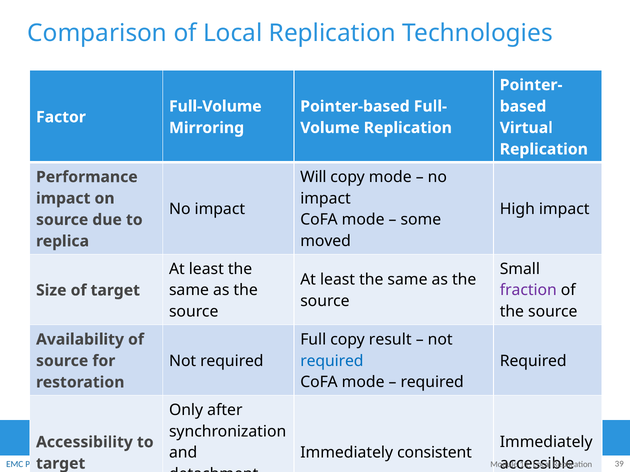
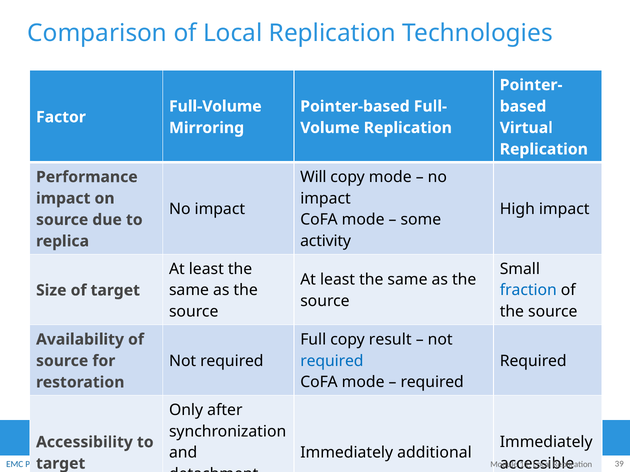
moved: moved -> activity
fraction colour: purple -> blue
consistent: consistent -> additional
